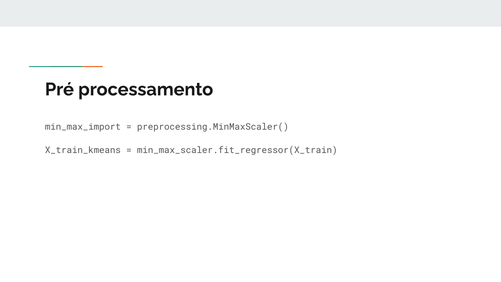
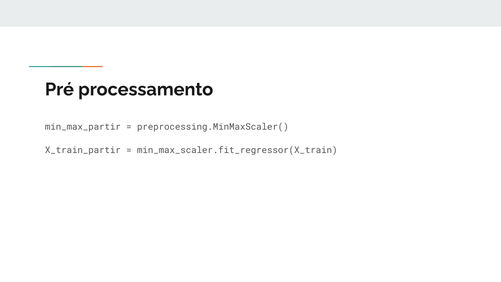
min_max_import: min_max_import -> min_max_partir
X_train_kmeans: X_train_kmeans -> X_train_partir
